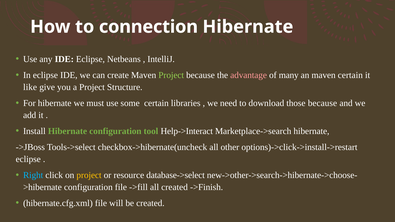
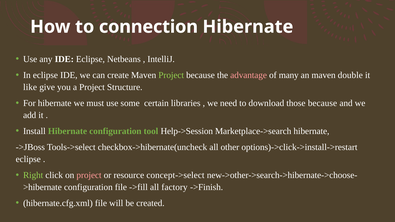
maven certain: certain -> double
Help->Interact: Help->Interact -> Help->Session
Right colour: light blue -> light green
project at (89, 175) colour: yellow -> pink
database->select: database->select -> concept->select
all created: created -> factory
